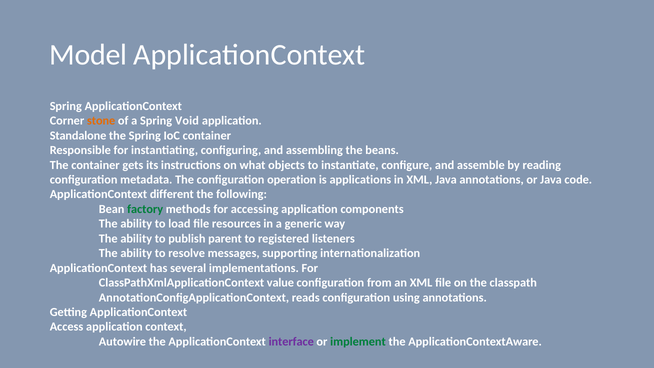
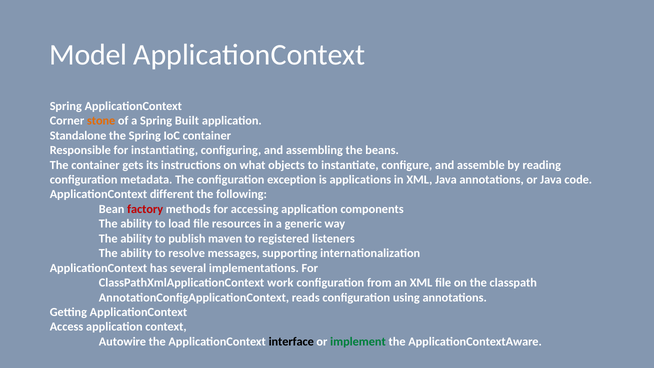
Void: Void -> Built
operation: operation -> exception
factory colour: green -> red
parent: parent -> maven
value: value -> work
interface colour: purple -> black
